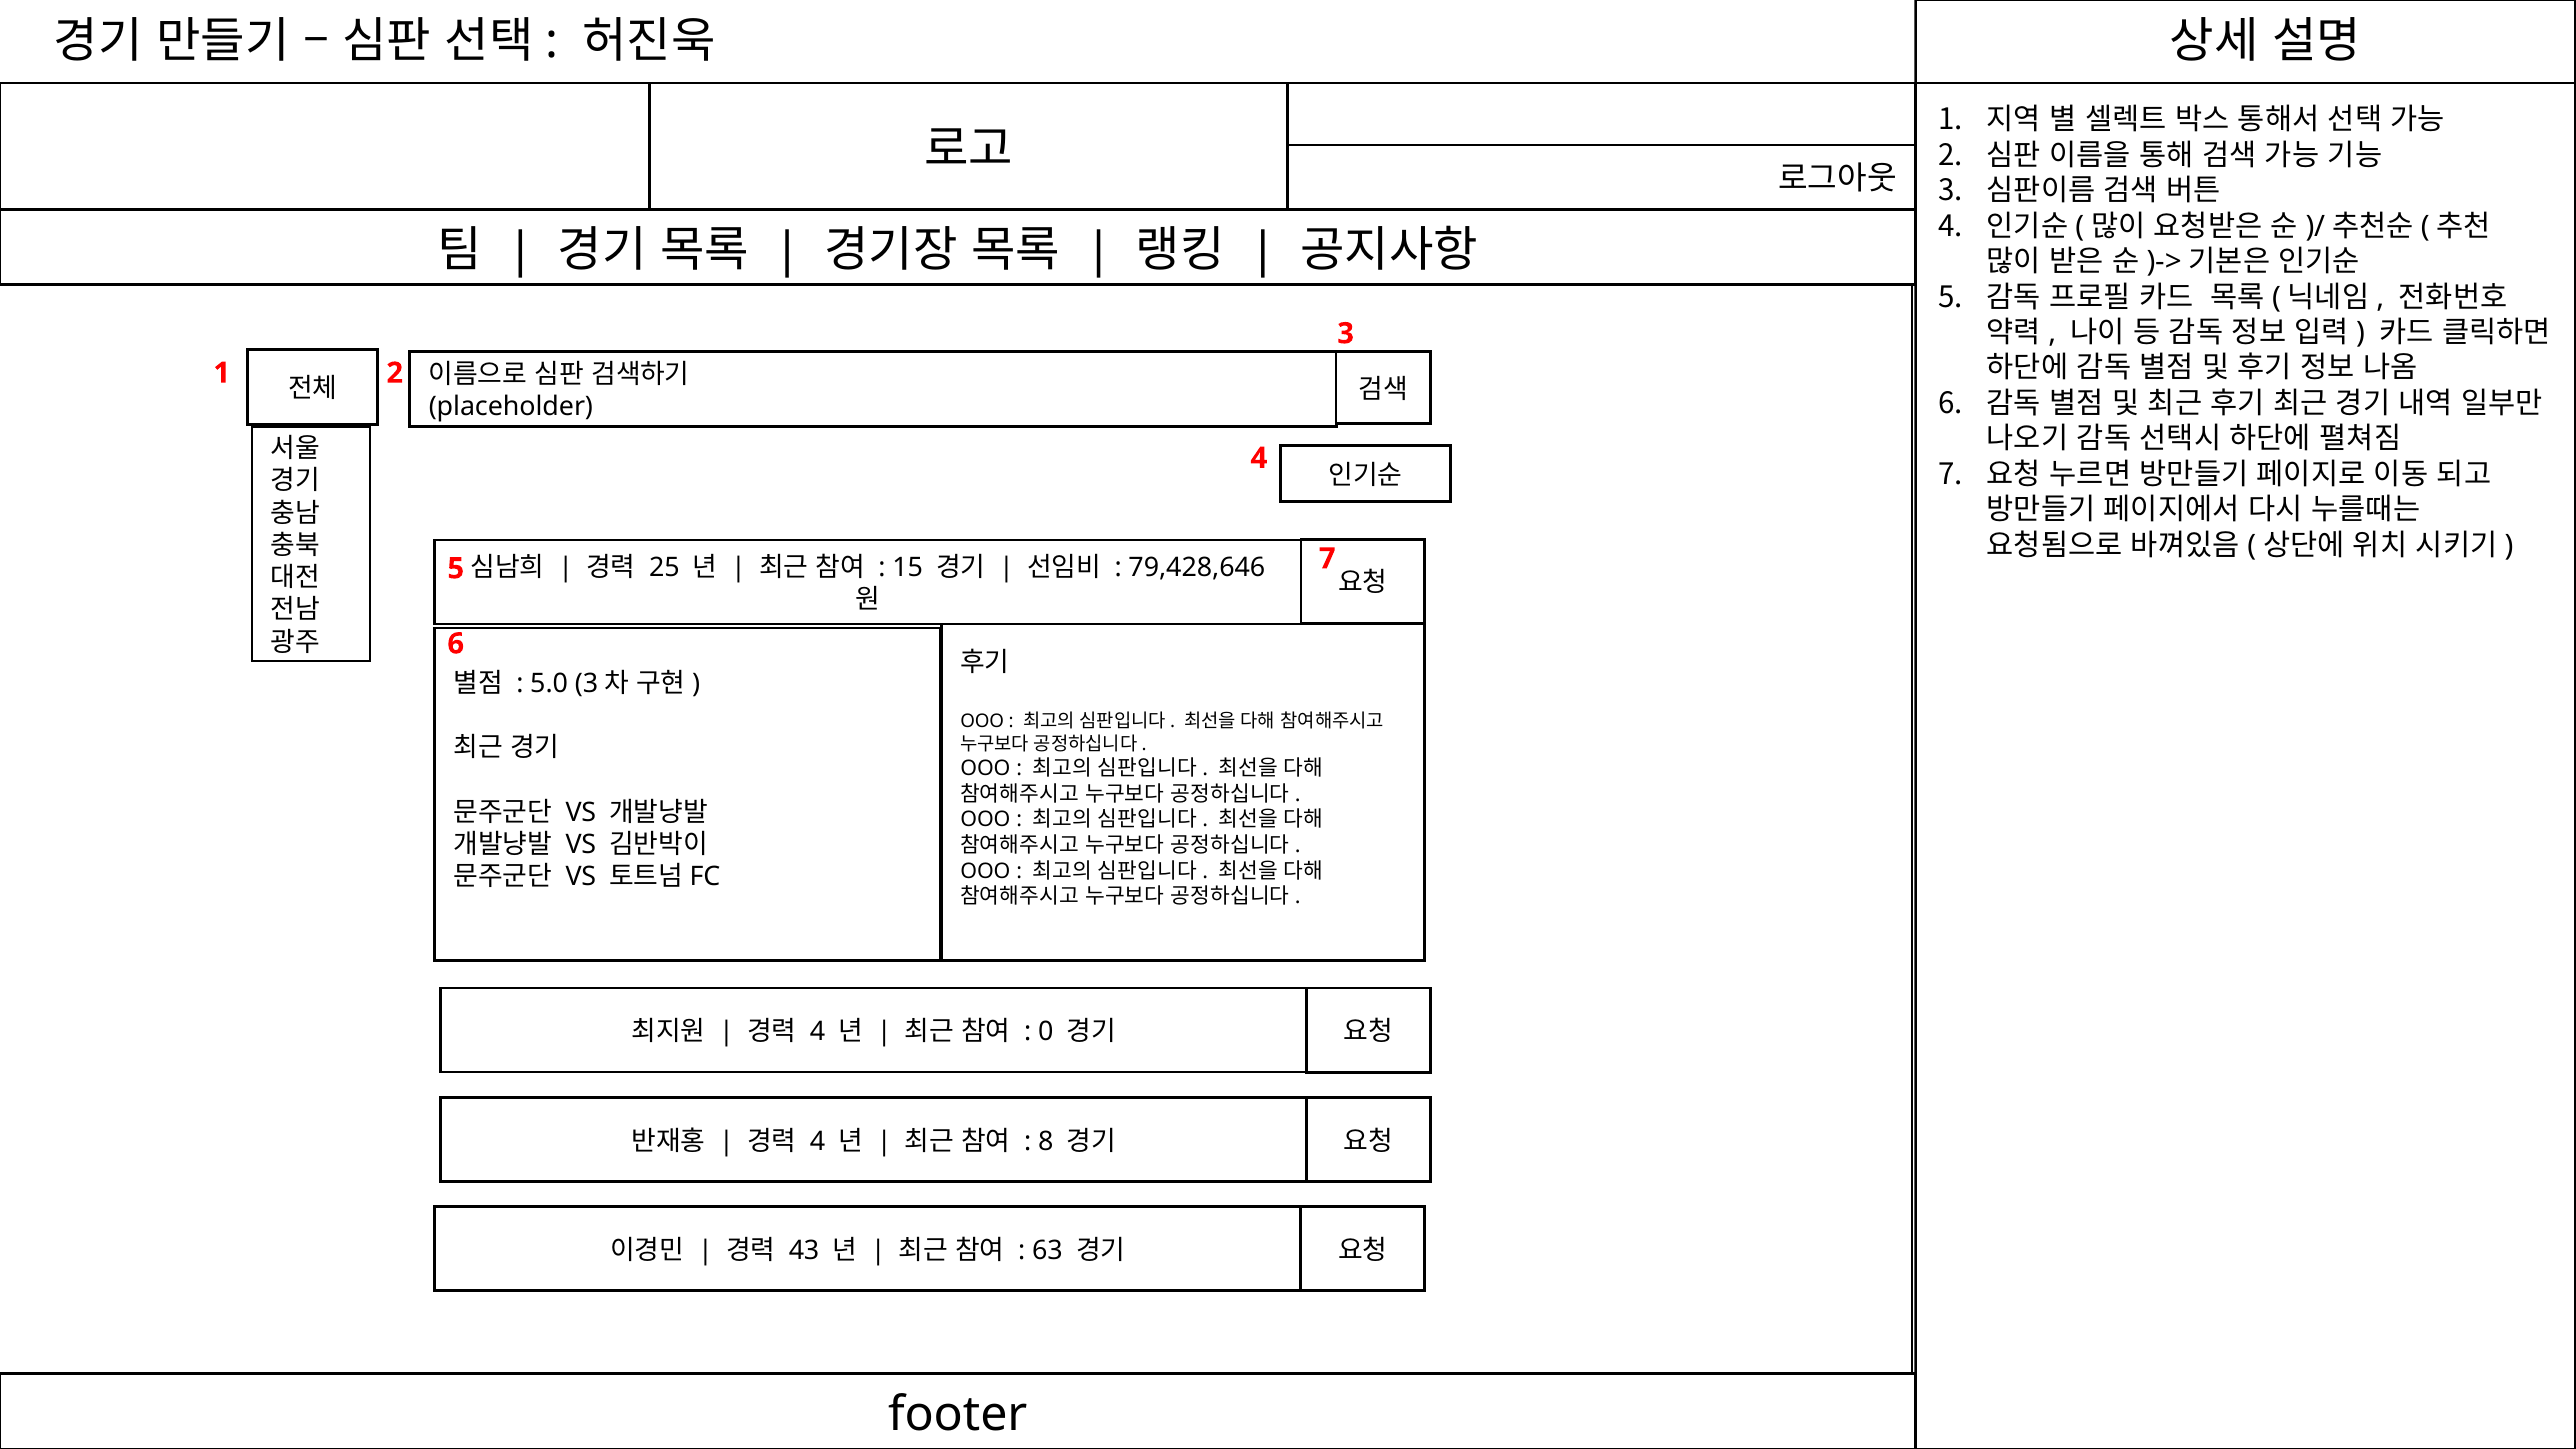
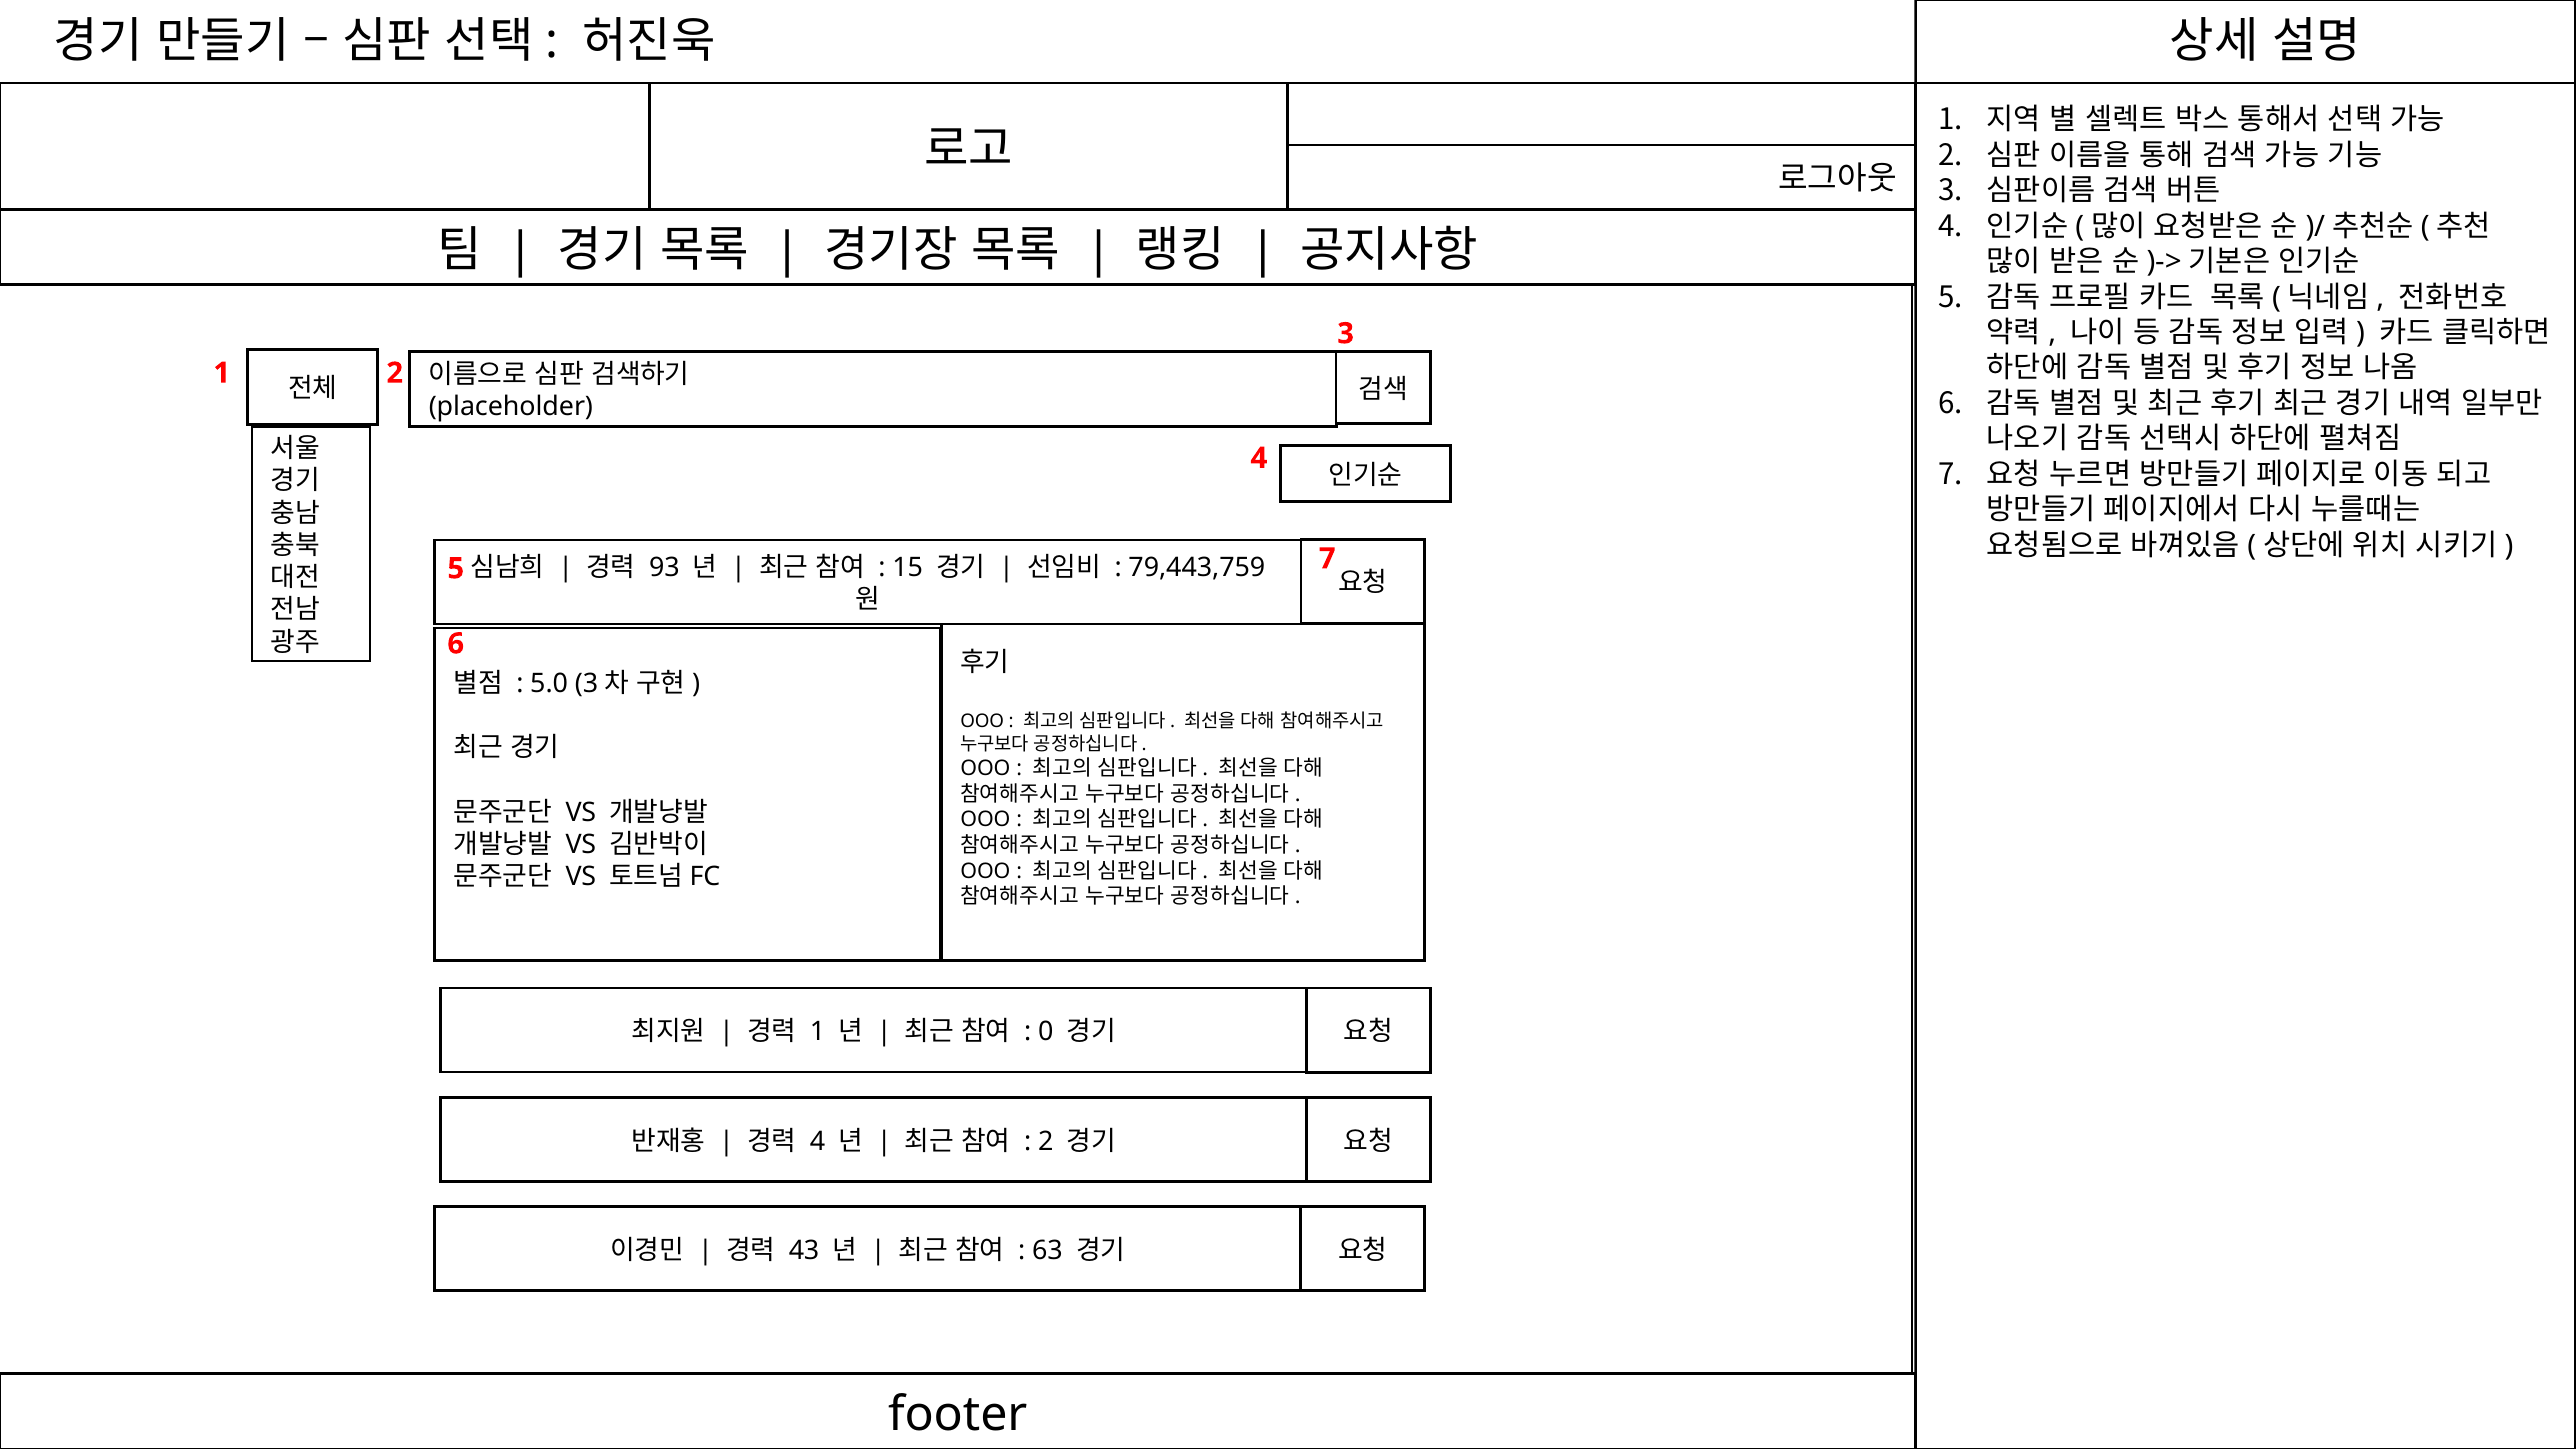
25: 25 -> 93
79,428,646: 79,428,646 -> 79,443,759
4 at (818, 1032): 4 -> 1
8 at (1046, 1141): 8 -> 2
